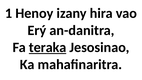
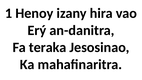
teraka underline: present -> none
